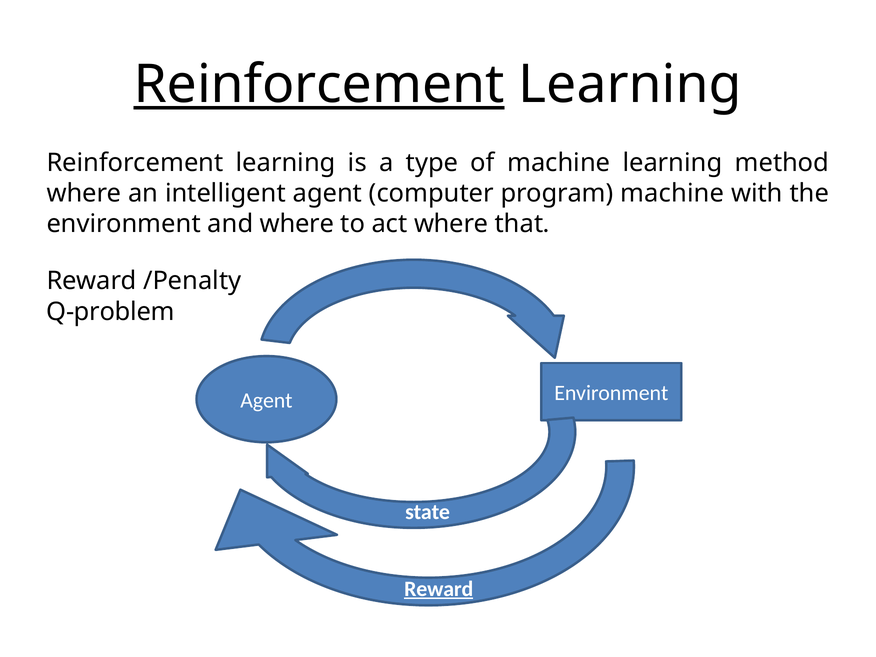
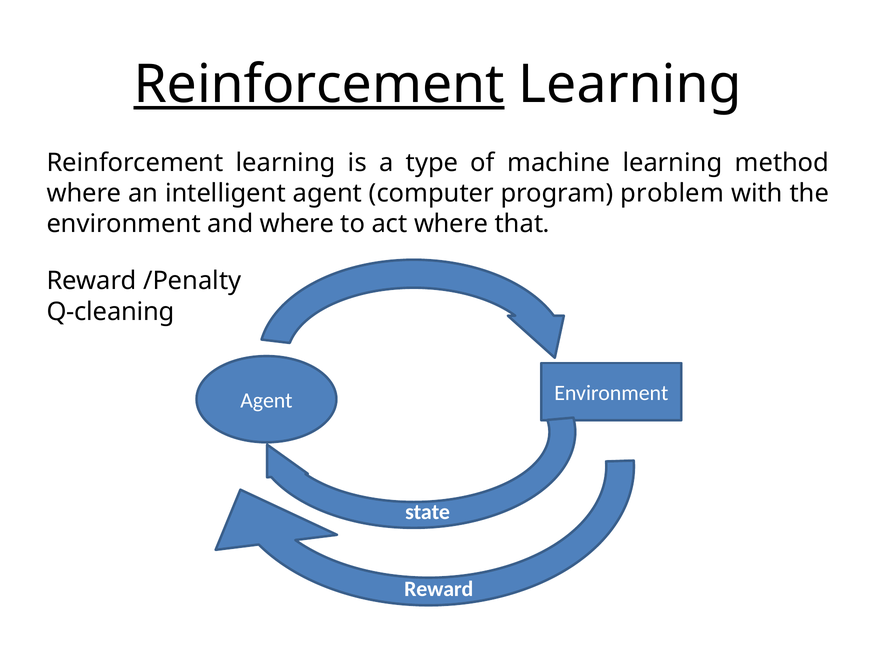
program machine: machine -> problem
Q-problem: Q-problem -> Q-cleaning
Reward at (439, 589) underline: present -> none
